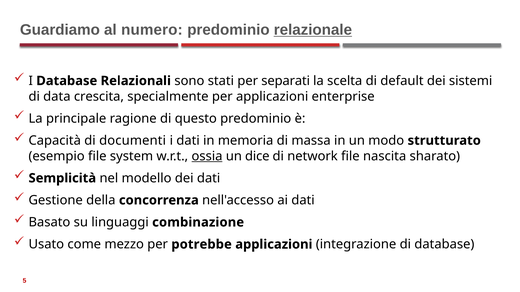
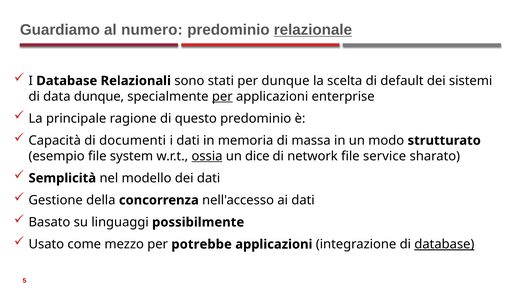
per separati: separati -> dunque
data crescita: crescita -> dunque
per at (222, 97) underline: none -> present
nascita: nascita -> service
combinazione: combinazione -> possibilmente
database at (444, 245) underline: none -> present
